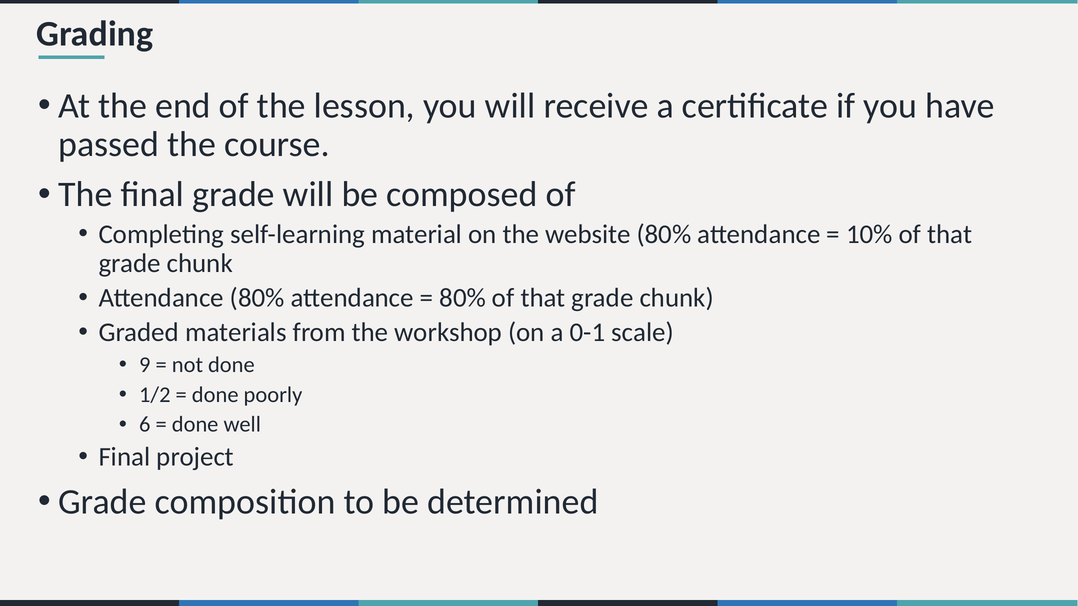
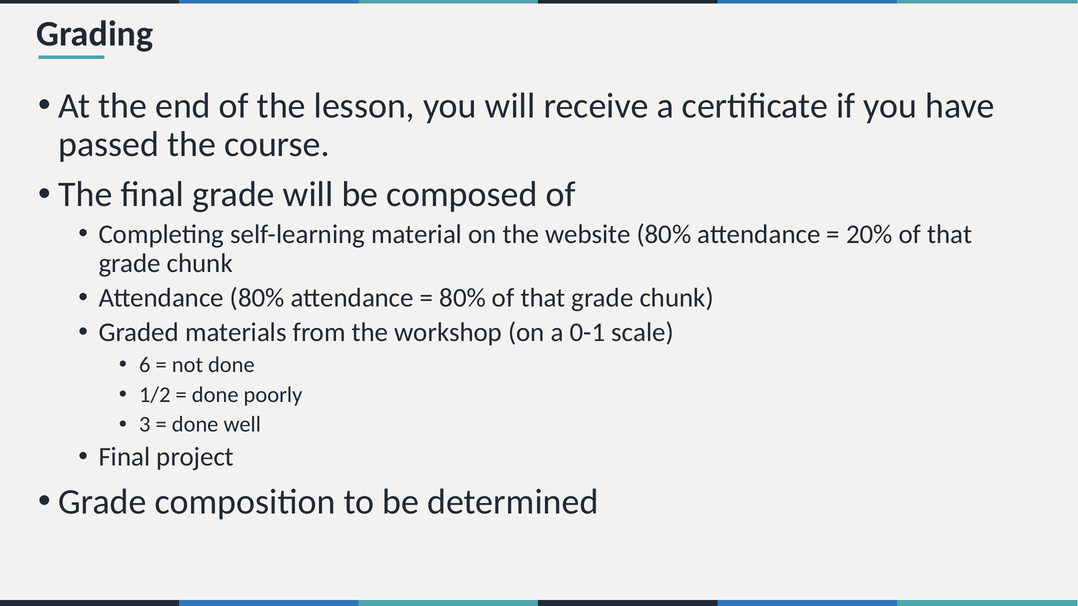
10%: 10% -> 20%
9: 9 -> 6
6: 6 -> 3
